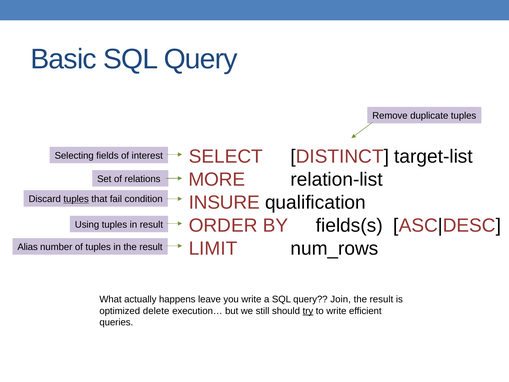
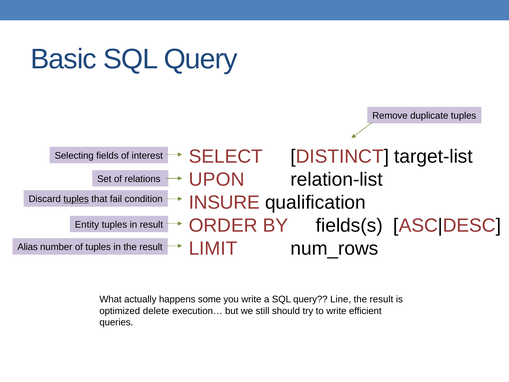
MORE: MORE -> UPON
Using: Using -> Entity
leave: leave -> some
Join: Join -> Line
try underline: present -> none
